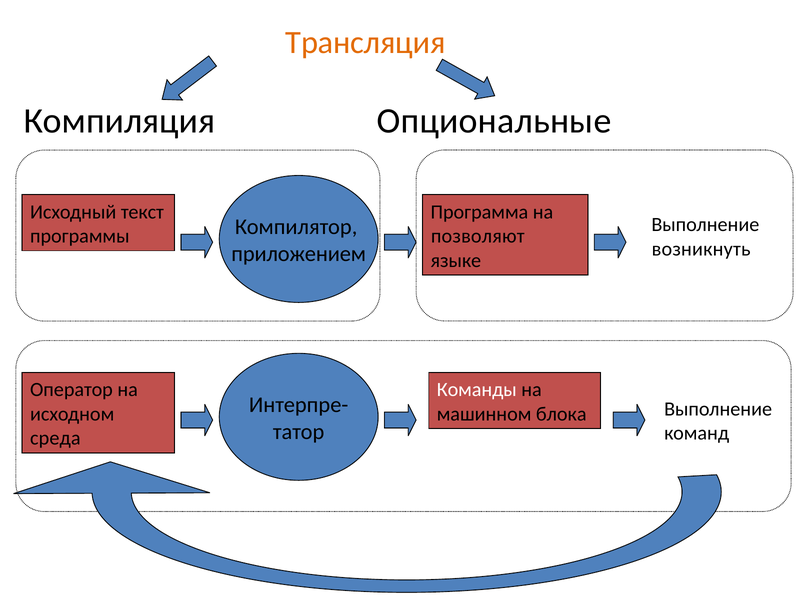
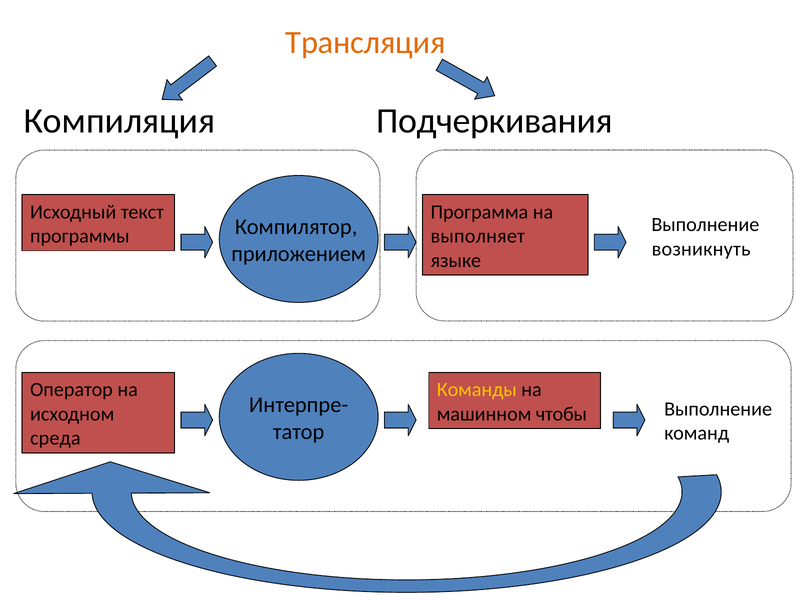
Опциональные: Опциональные -> Подчеркивания
позволяют: позволяют -> выполняет
Команды colour: white -> yellow
блока: блока -> чтобы
